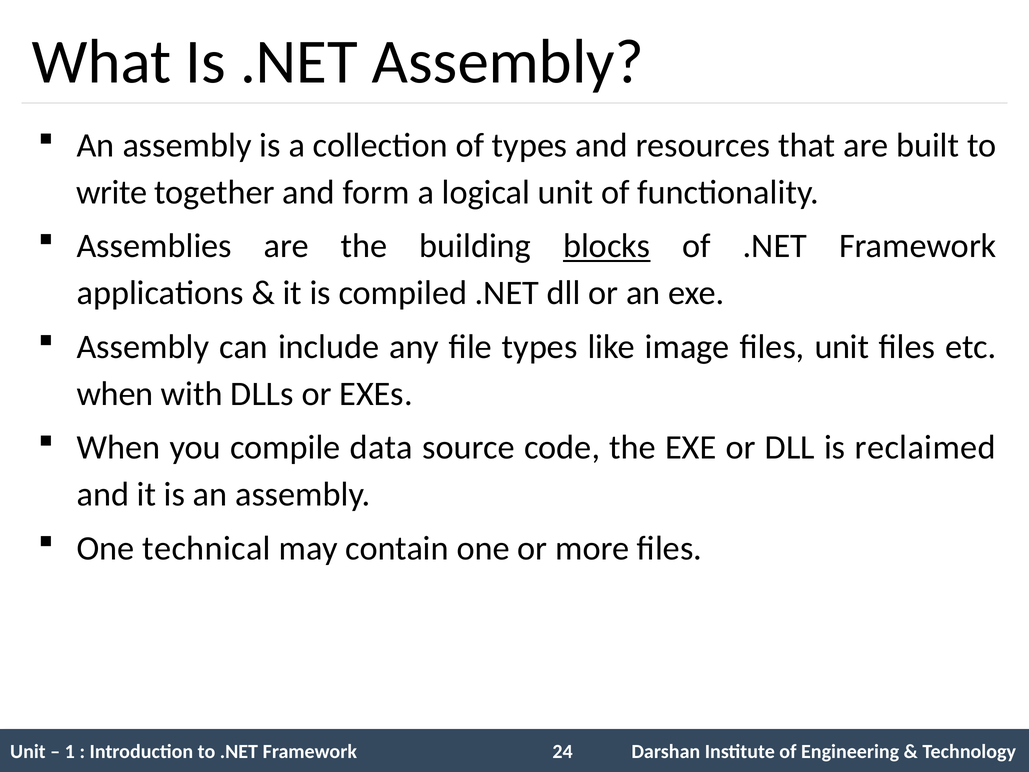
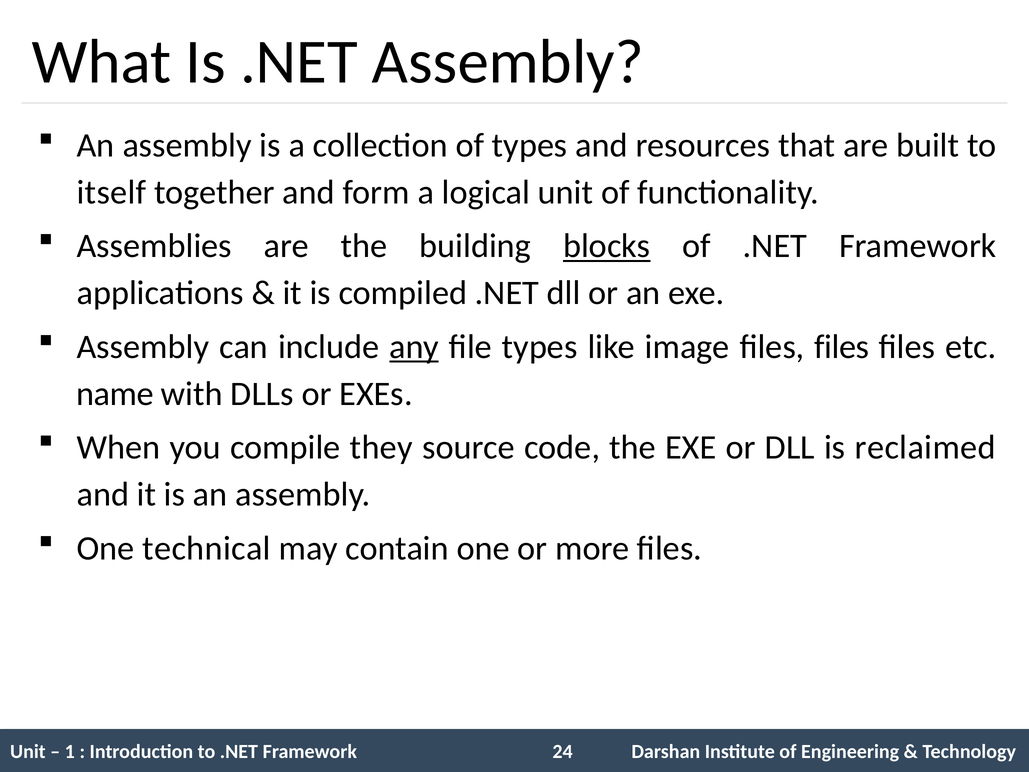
write: write -> itself
any underline: none -> present
image files unit: unit -> files
when at (115, 394): when -> name
data: data -> they
